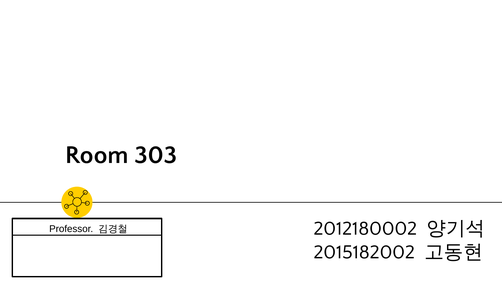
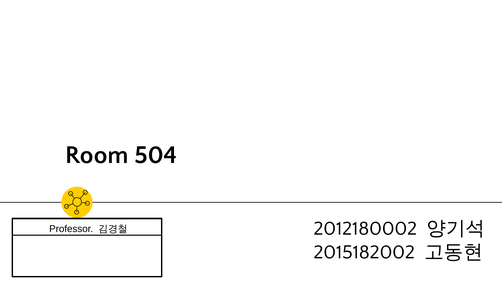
303: 303 -> 504
